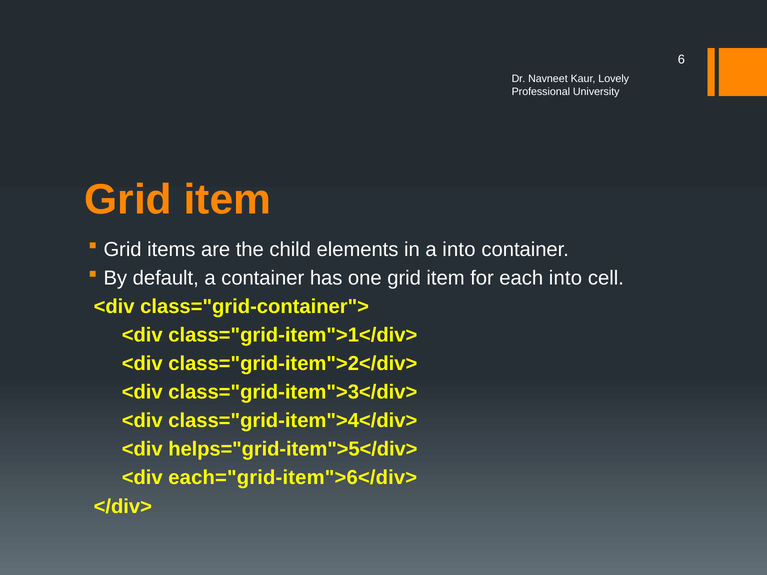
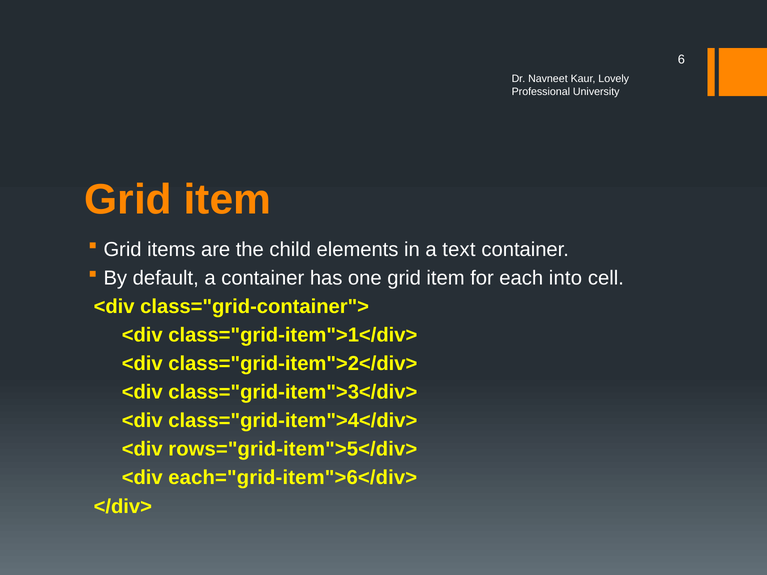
a into: into -> text
helps="grid-item">5</div>: helps="grid-item">5</div> -> rows="grid-item">5</div>
